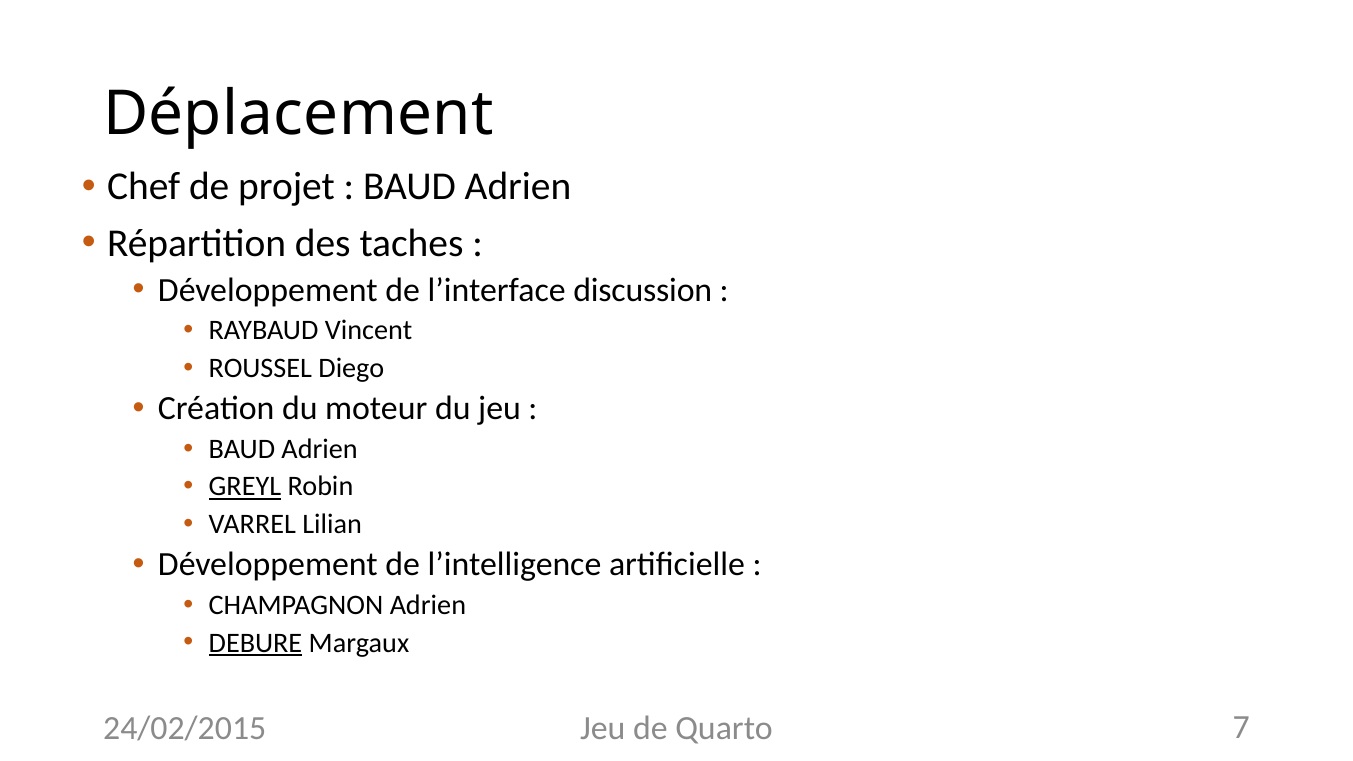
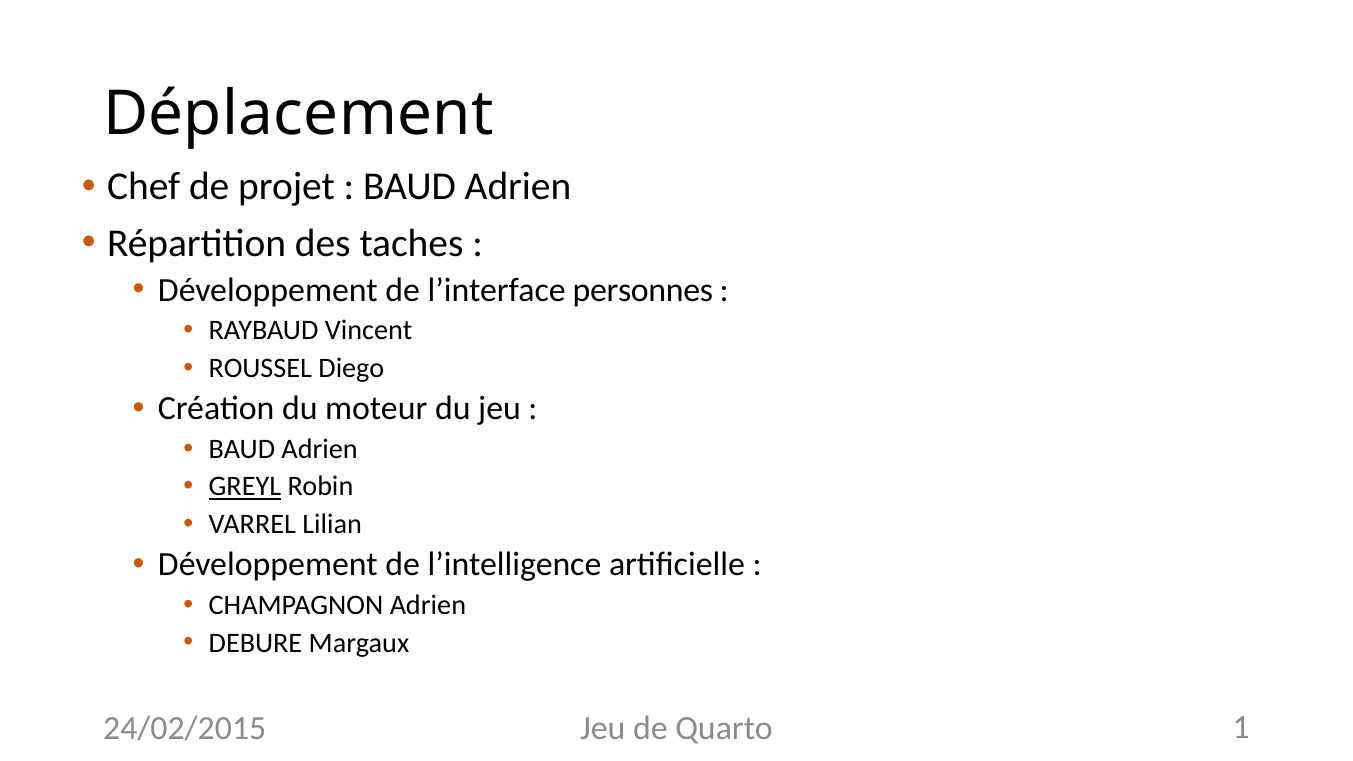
discussion: discussion -> personnes
DEBURE underline: present -> none
7: 7 -> 1
